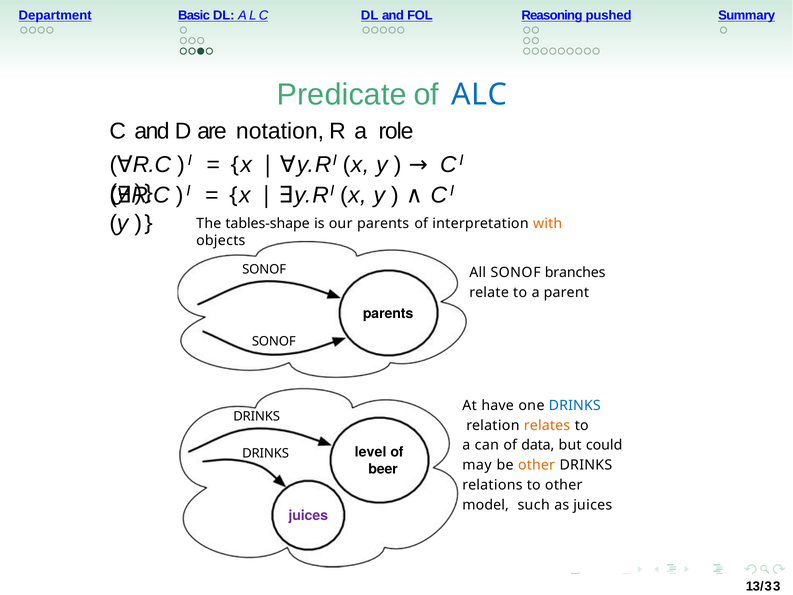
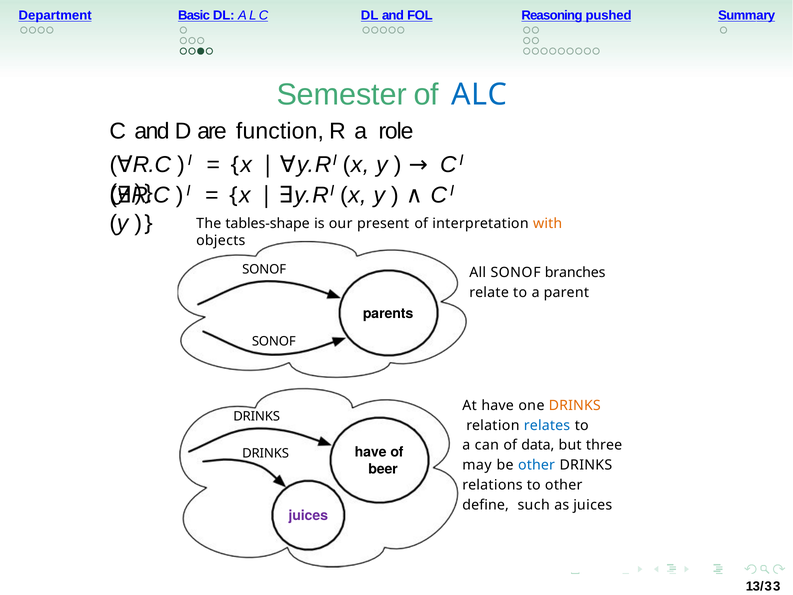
Predicate: Predicate -> Semester
notation: notation -> function
our parents: parents -> present
DRINKS at (575, 406) colour: blue -> orange
relates colour: orange -> blue
could: could -> three
level at (371, 452): level -> have
other at (536, 465) colour: orange -> blue
model: model -> define
